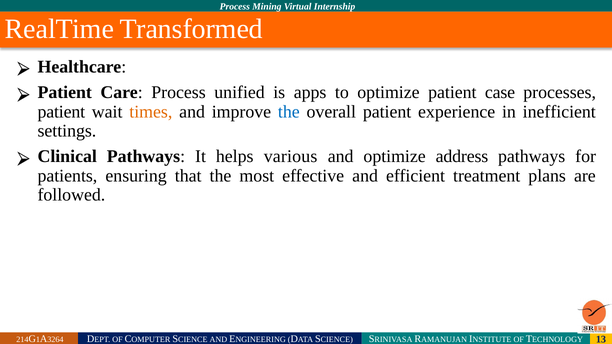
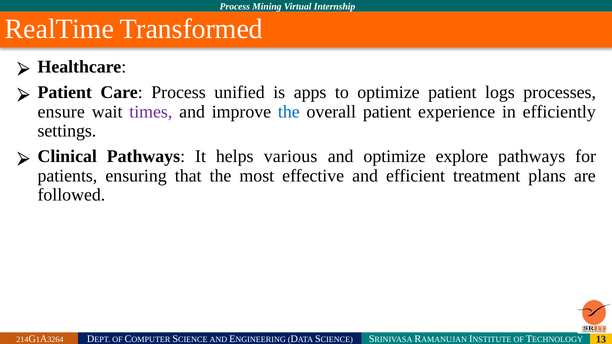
case: case -> logs
patient at (61, 112): patient -> ensure
times colour: orange -> purple
inefficient: inefficient -> efficiently
address: address -> explore
